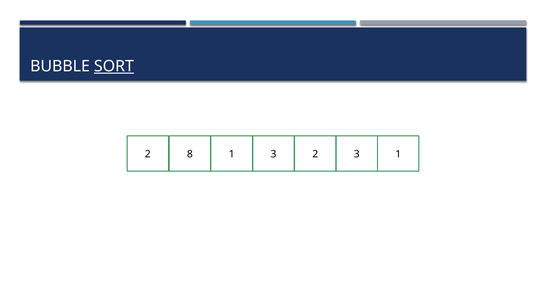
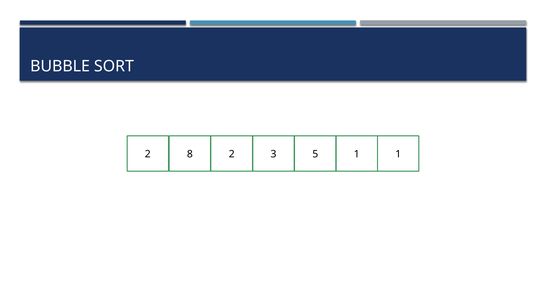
SORT underline: present -> none
8 1: 1 -> 2
3 2: 2 -> 5
2 3: 3 -> 1
